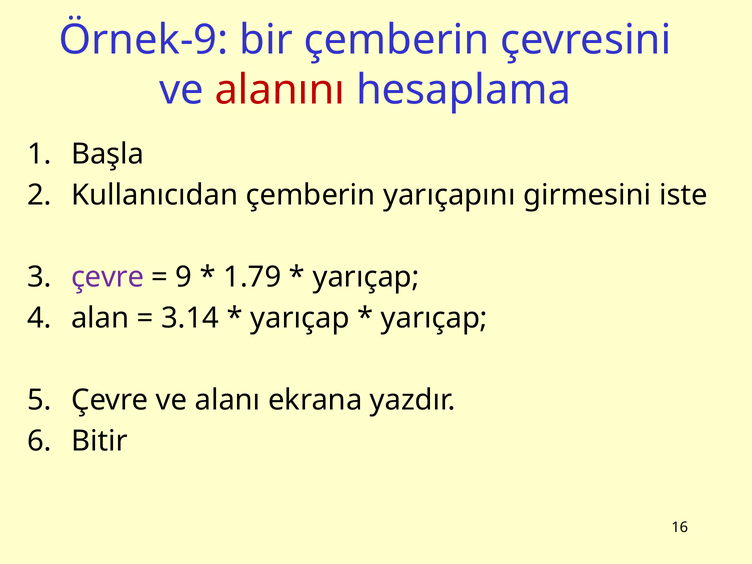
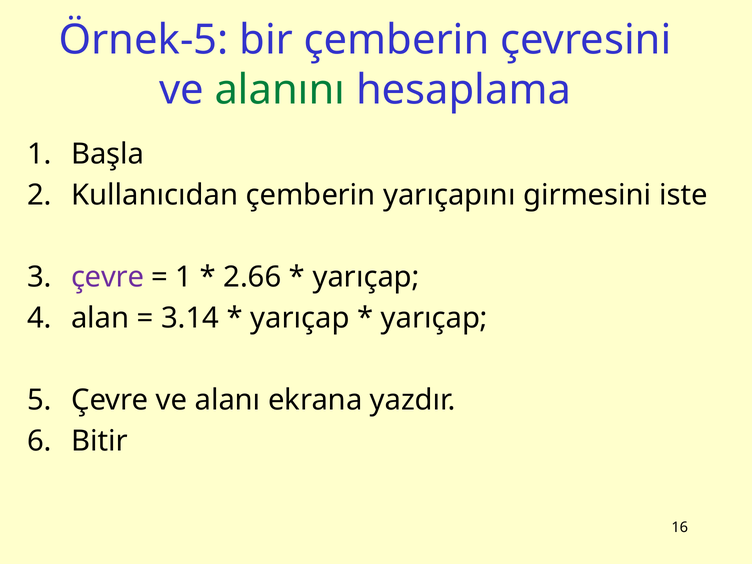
Örnek-9: Örnek-9 -> Örnek-5
alanını colour: red -> green
9 at (184, 277): 9 -> 1
1.79: 1.79 -> 2.66
